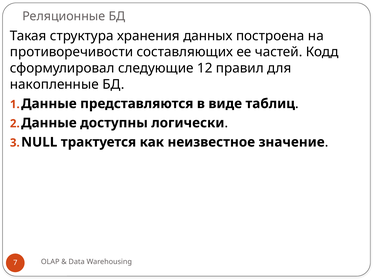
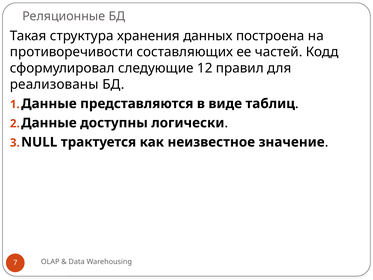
накопленные: накопленные -> реализованы
